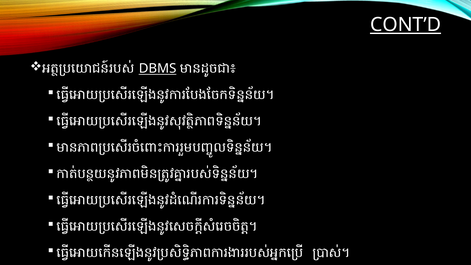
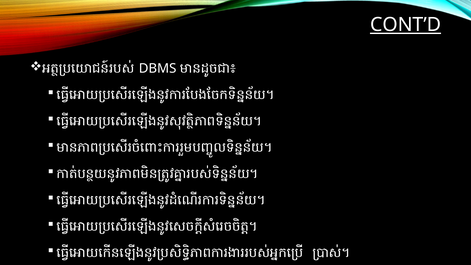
DBMS underline: present -> none
